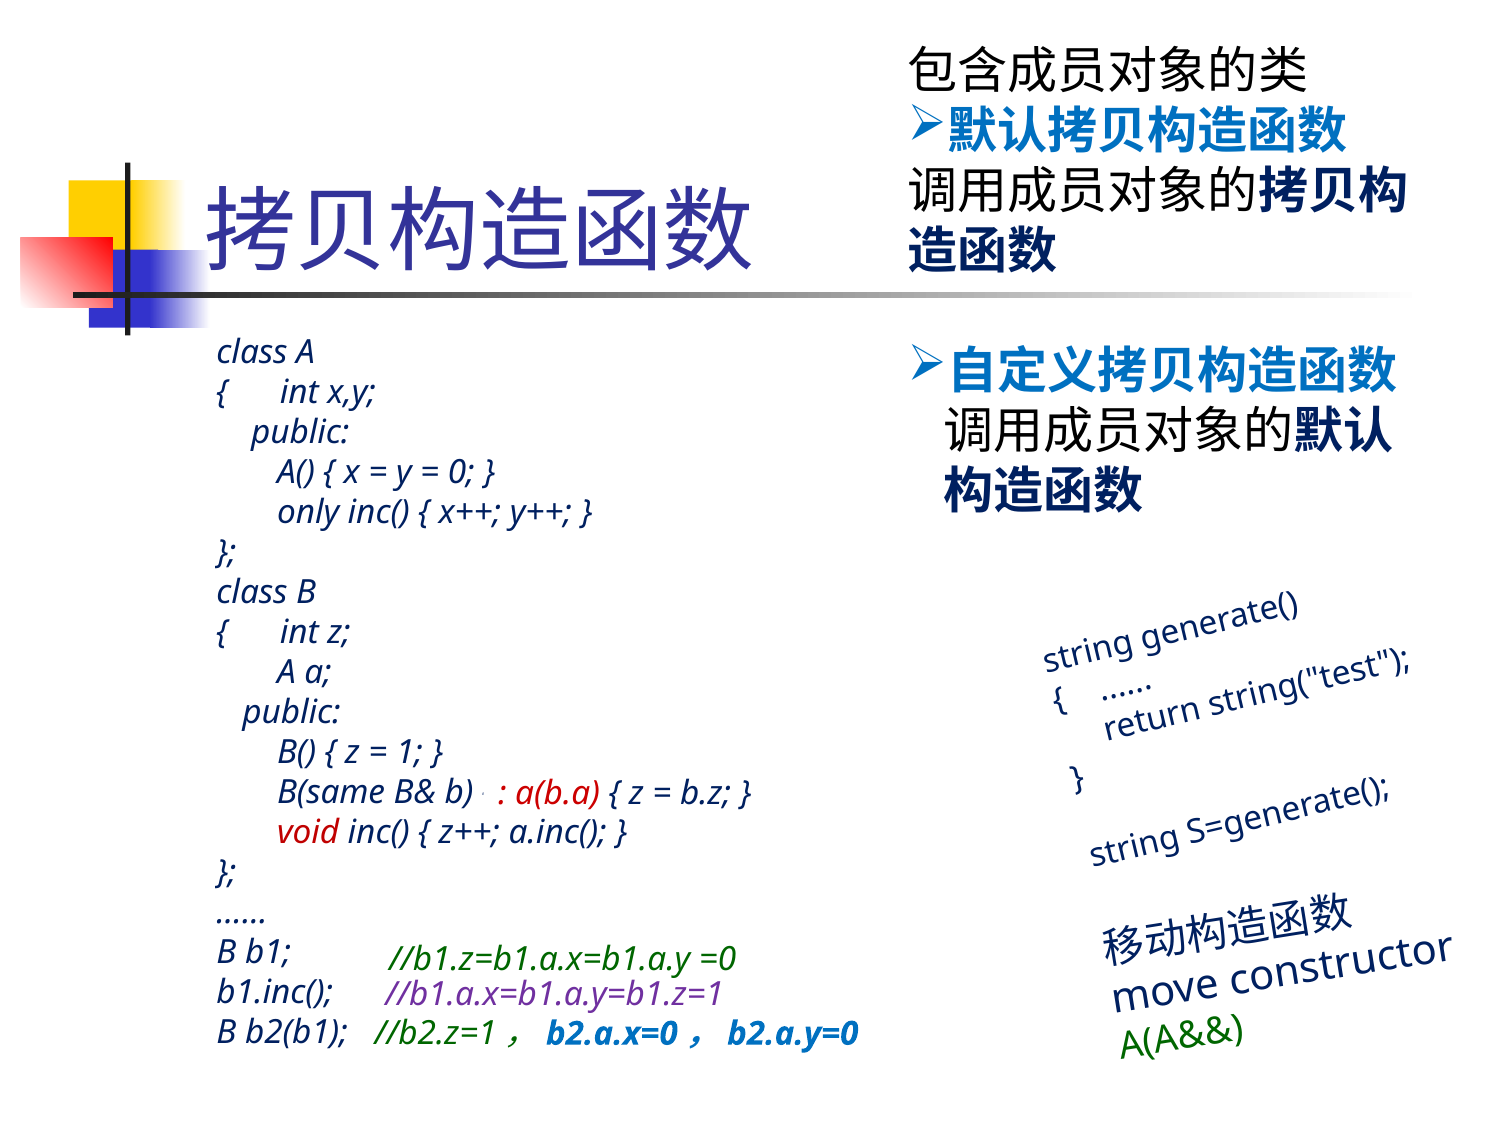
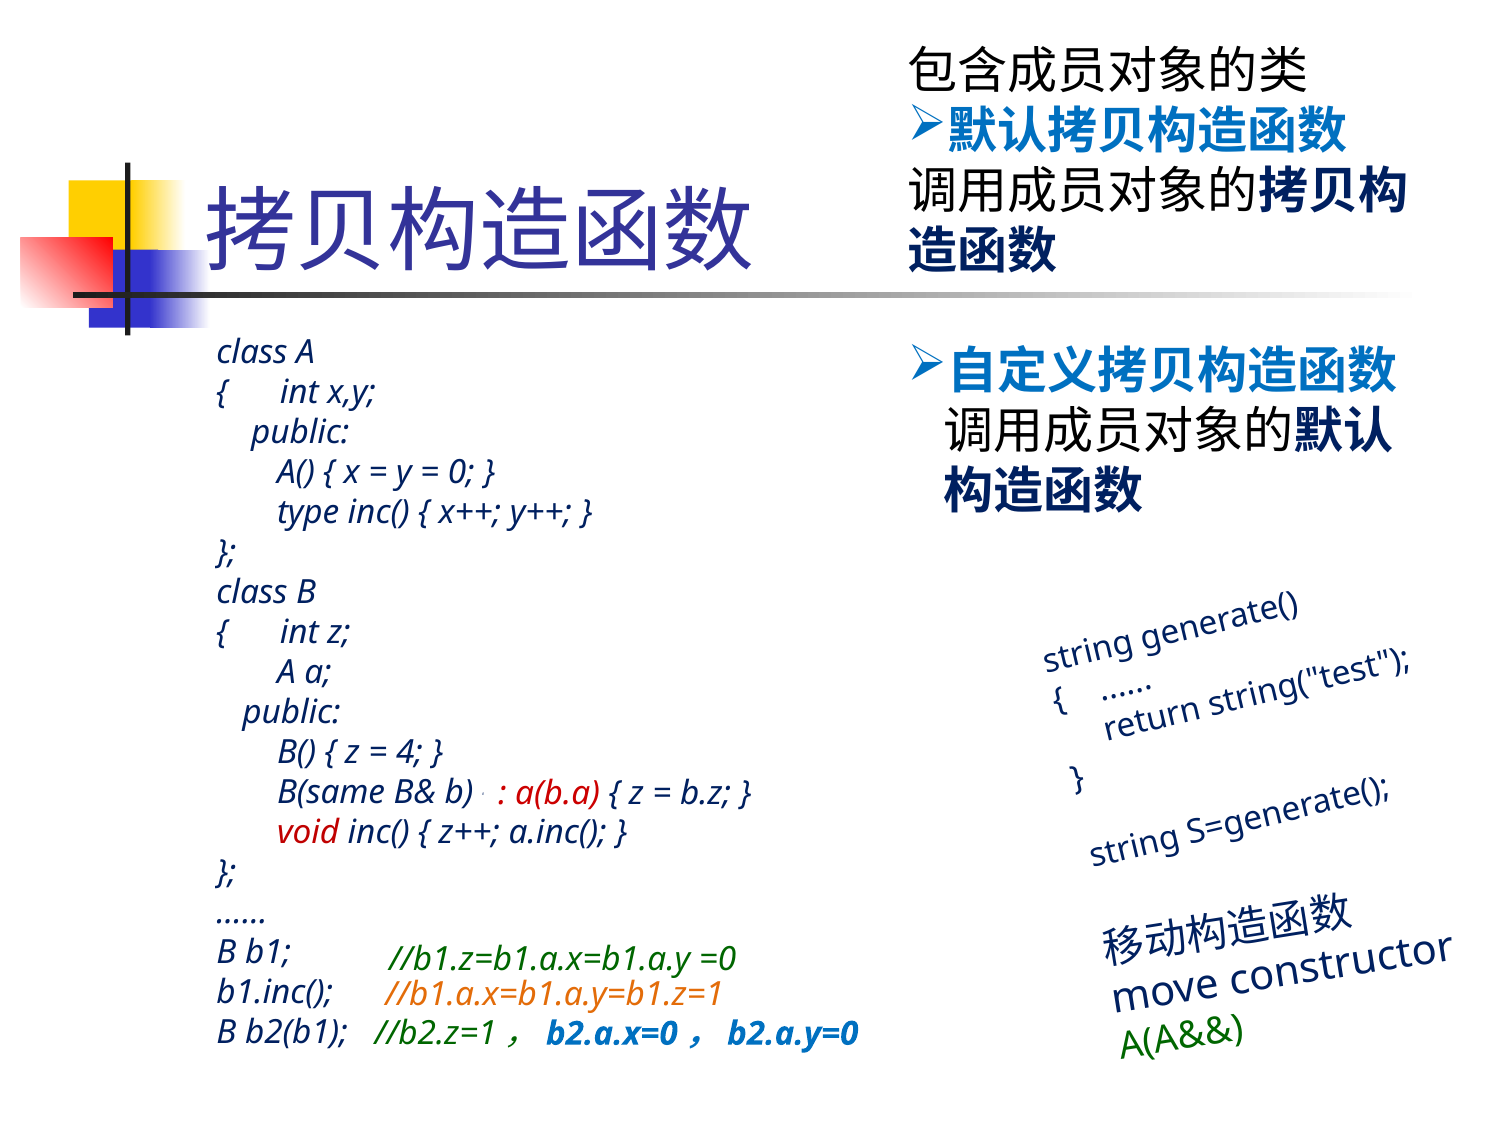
only: only -> type
1: 1 -> 4
//b1.a.x=b1.a.y=b1.z=1 colour: purple -> orange
